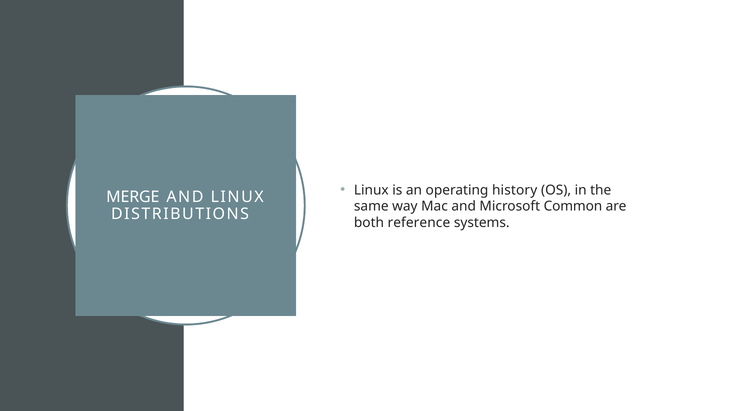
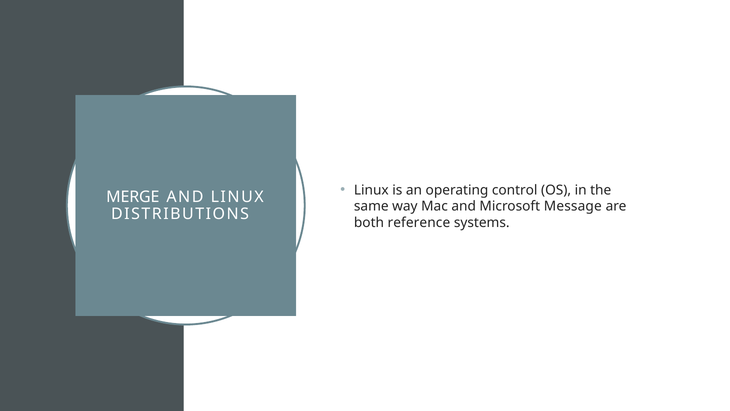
history: history -> control
Common: Common -> Message
